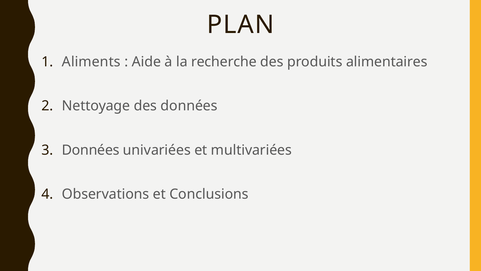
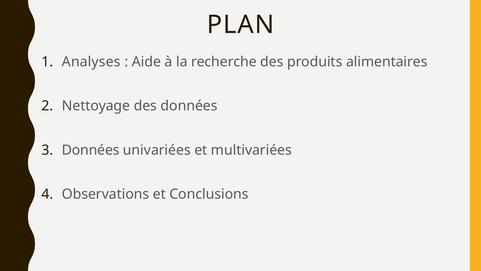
Aliments: Aliments -> Analyses
